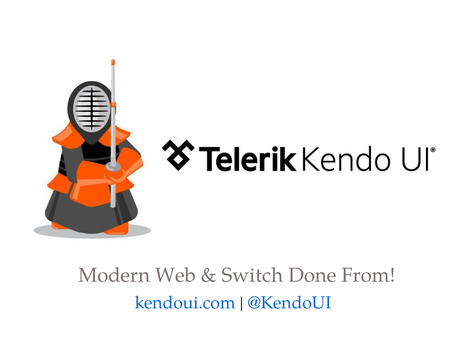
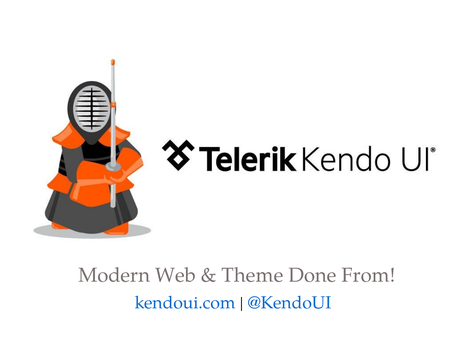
Switch: Switch -> Theme
